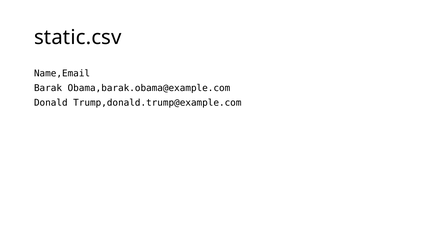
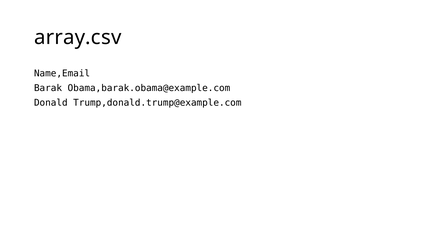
static.csv: static.csv -> array.csv
